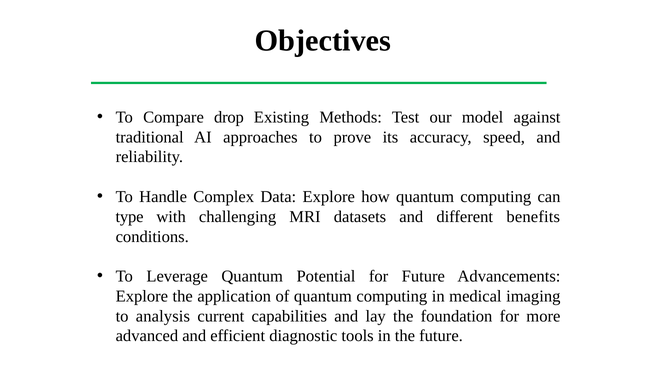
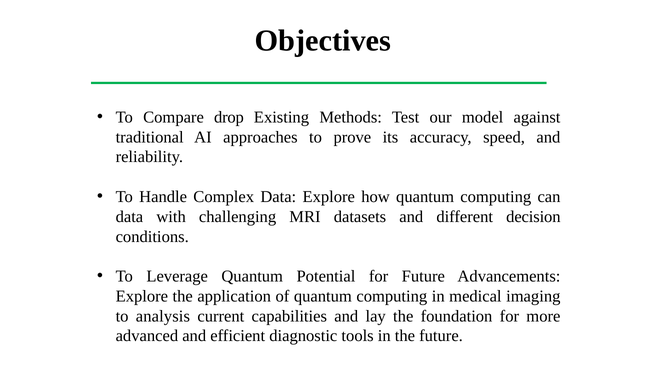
type at (130, 216): type -> data
benefits: benefits -> decision
